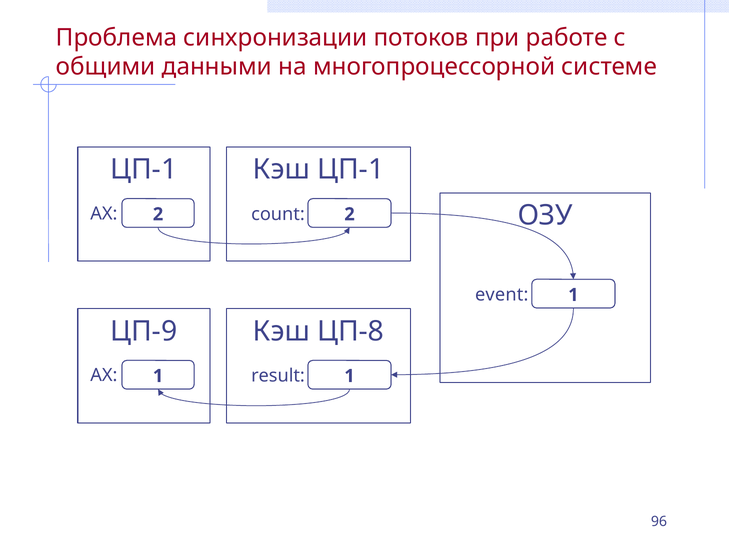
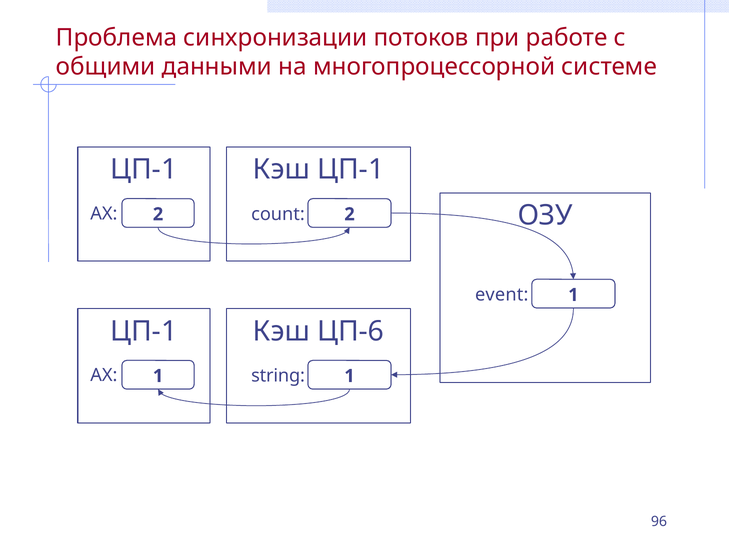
ЦП-9 at (144, 331): ЦП-9 -> ЦП-1
ЦП-8: ЦП-8 -> ЦП-6
result: result -> string
